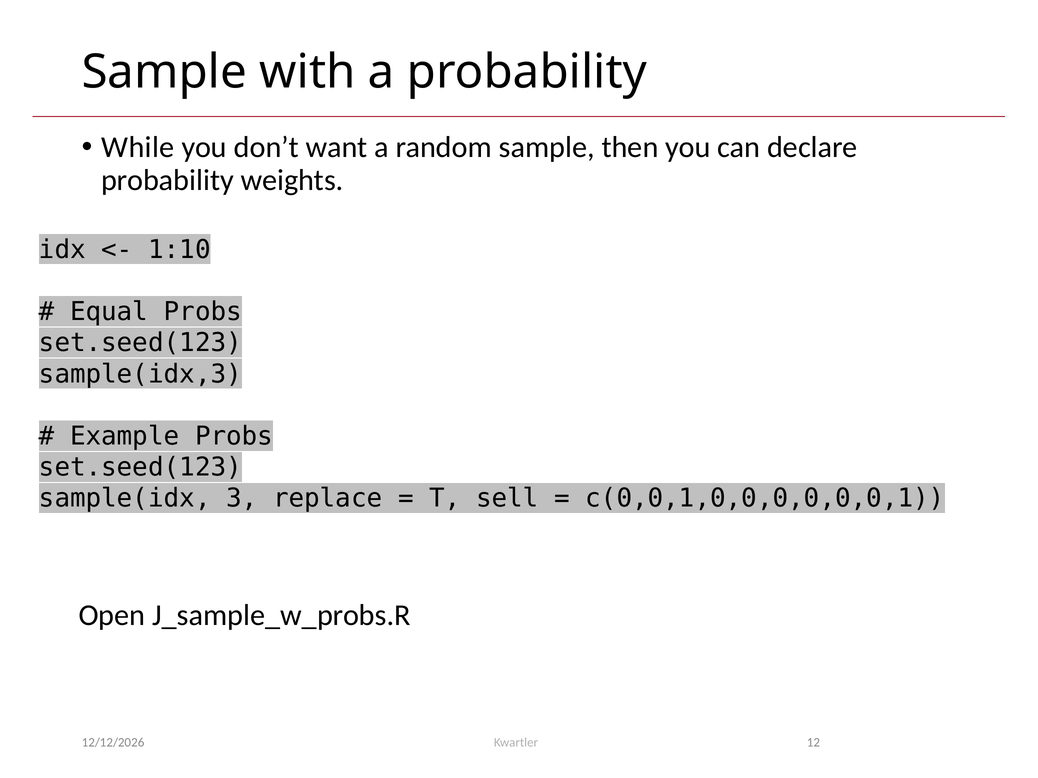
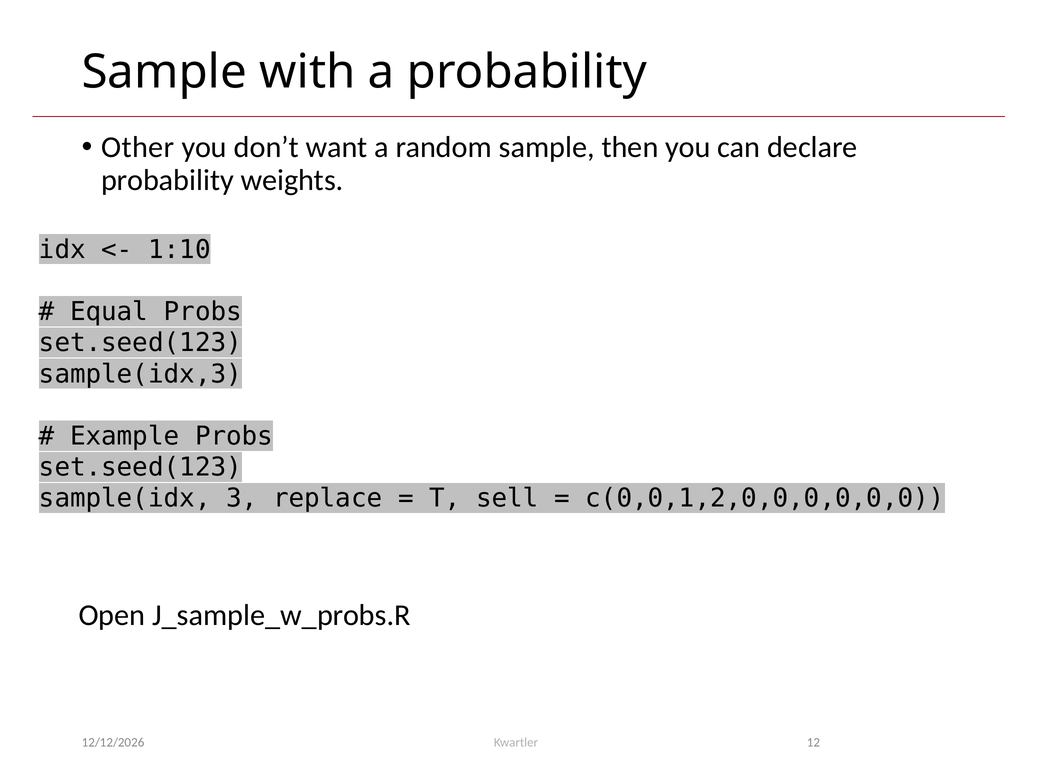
While: While -> Other
c(0,0,1,0,0,0,0,0,0,1: c(0,0,1,0,0,0,0,0,0,1 -> c(0,0,1,2,0,0,0,0,0,0
